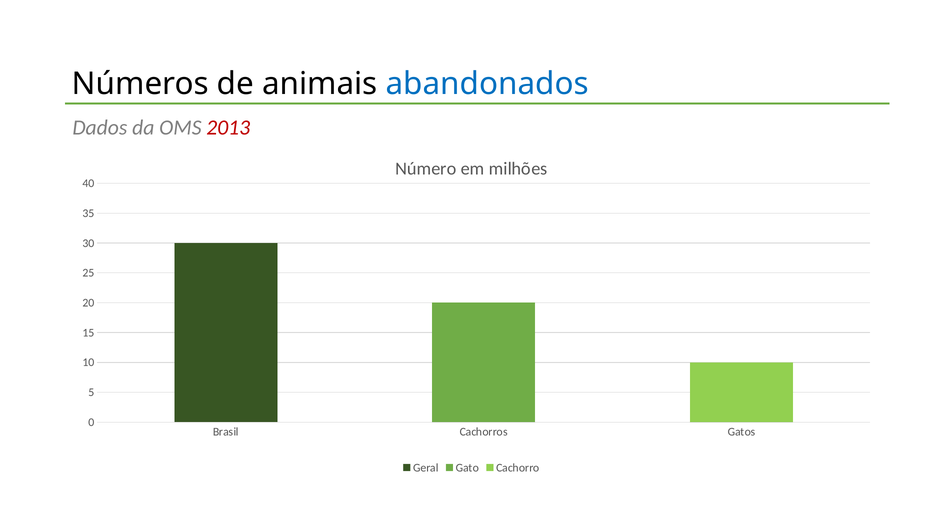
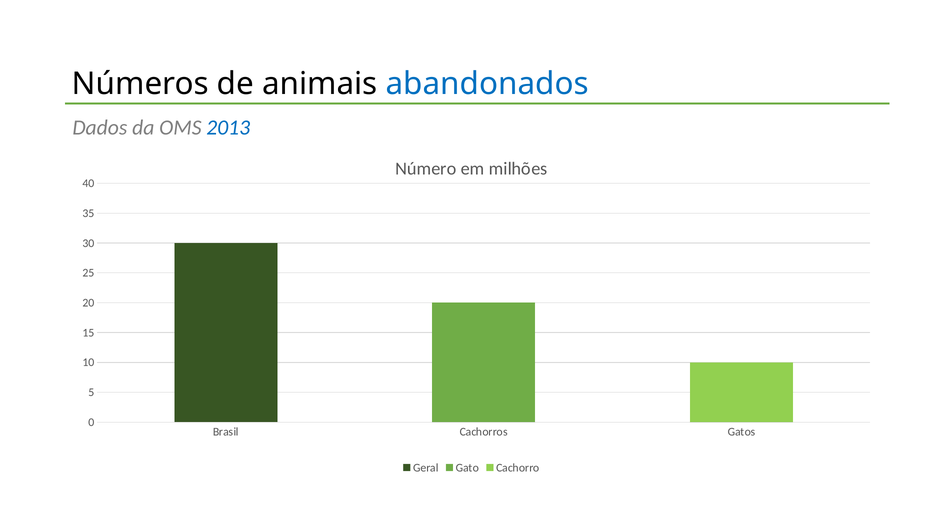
2013 colour: red -> blue
